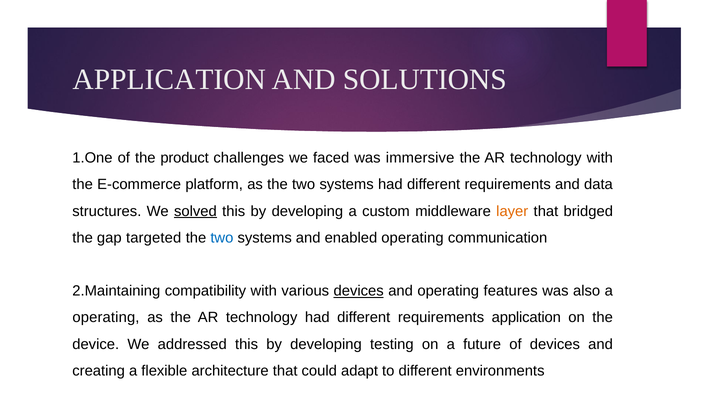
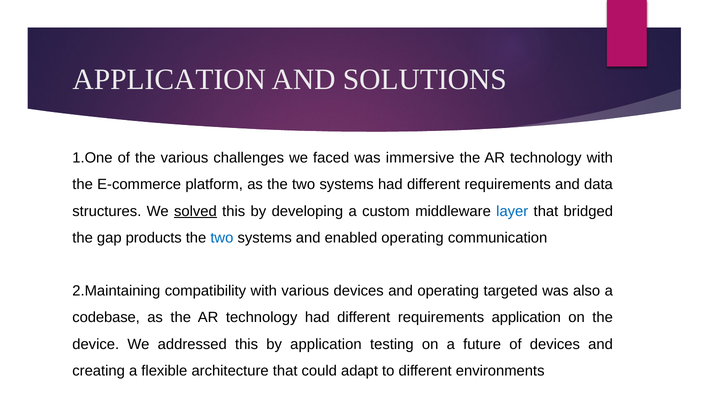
the product: product -> various
layer colour: orange -> blue
targeted: targeted -> products
devices at (359, 291) underline: present -> none
features: features -> targeted
operating at (106, 317): operating -> codebase
addressed this by developing: developing -> application
